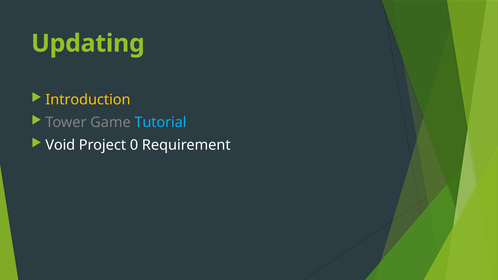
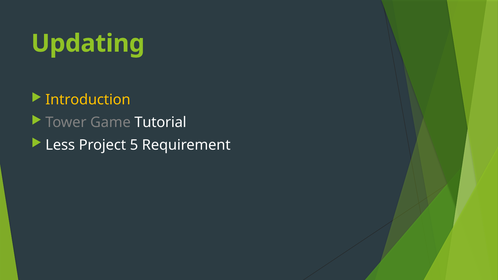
Tutorial colour: light blue -> white
Void: Void -> Less
0: 0 -> 5
